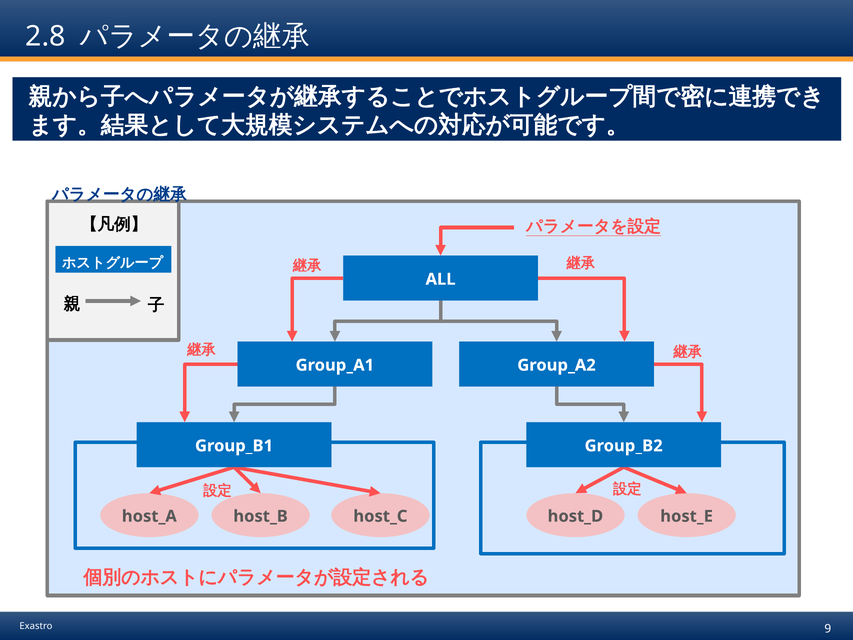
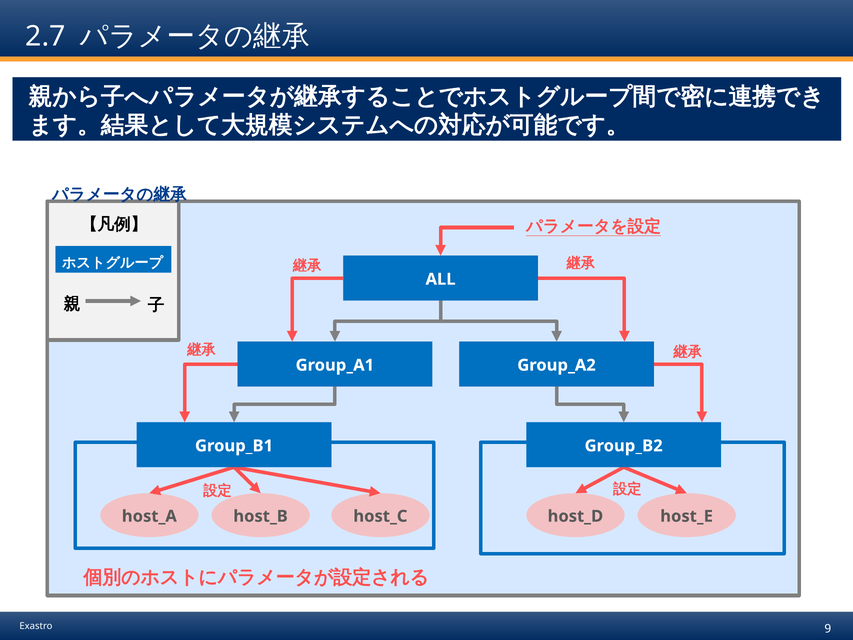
2.8: 2.8 -> 2.7
